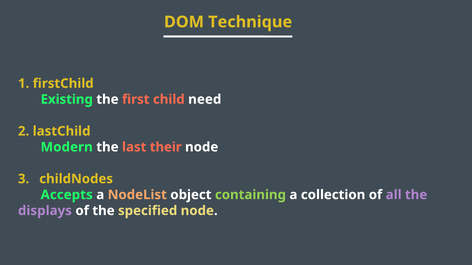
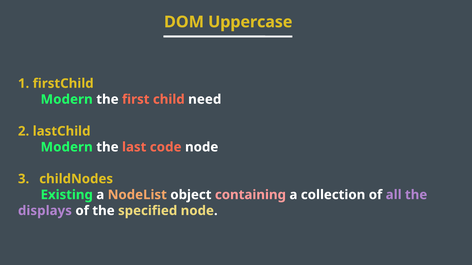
Technique: Technique -> Uppercase
Existing at (67, 100): Existing -> Modern
their: their -> code
Accepts: Accepts -> Existing
containing colour: light green -> pink
